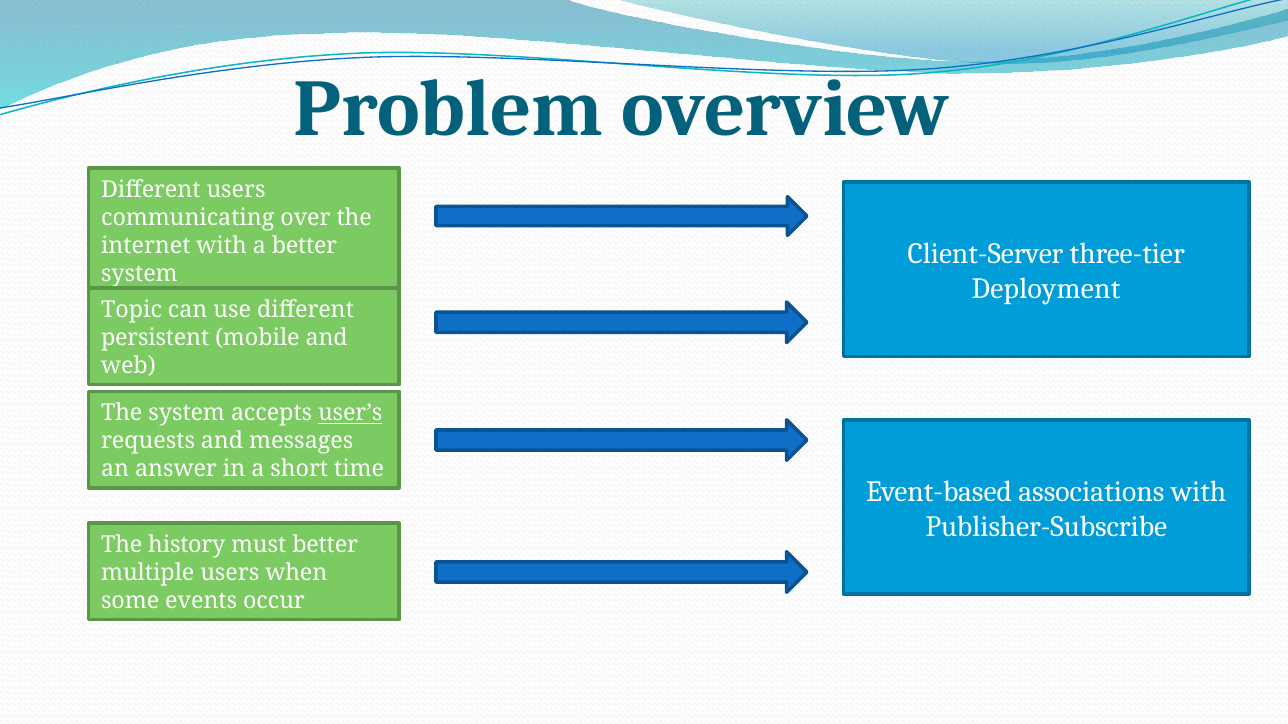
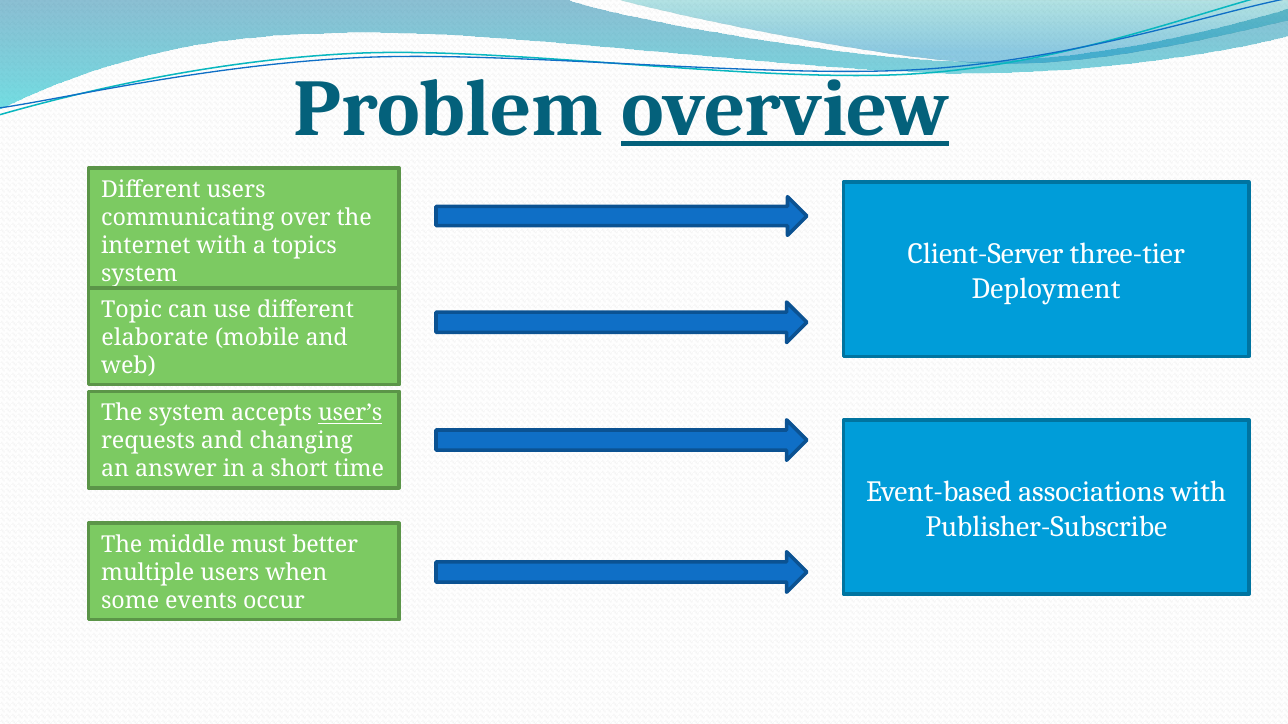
overview underline: none -> present
a better: better -> topics
persistent: persistent -> elaborate
messages: messages -> changing
history: history -> middle
